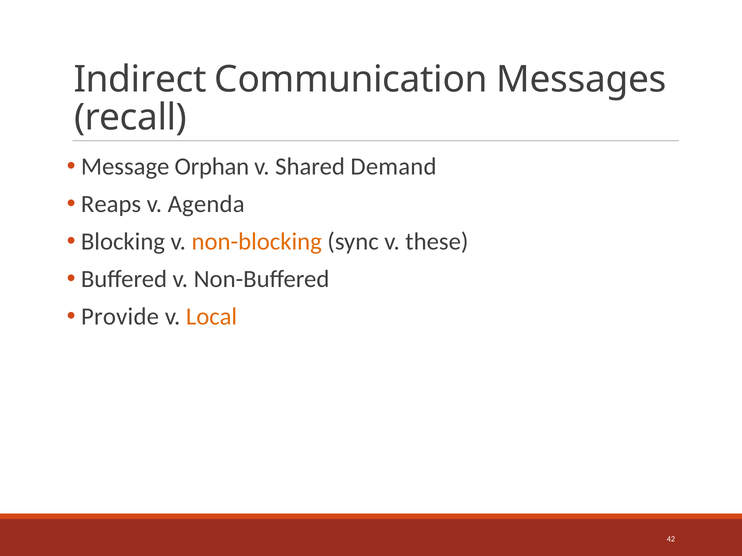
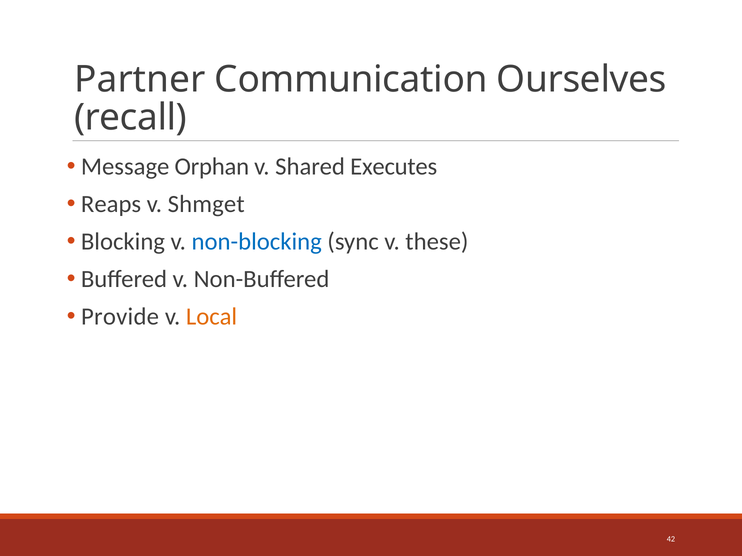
Indirect: Indirect -> Partner
Messages: Messages -> Ourselves
Demand: Demand -> Executes
Agenda: Agenda -> Shmget
non-blocking colour: orange -> blue
